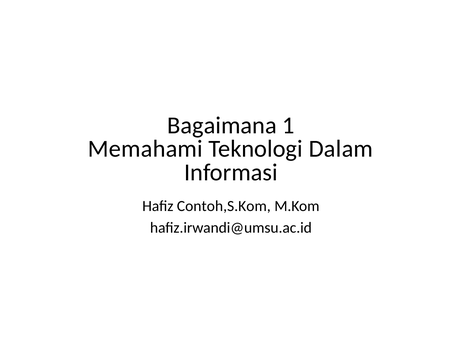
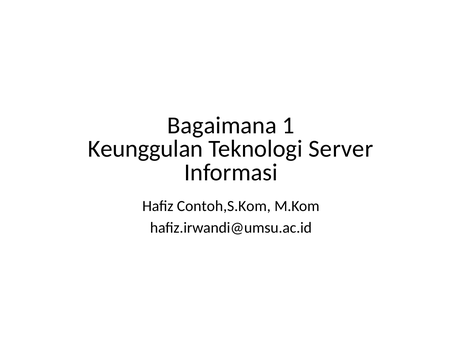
Memahami: Memahami -> Keunggulan
Dalam: Dalam -> Server
